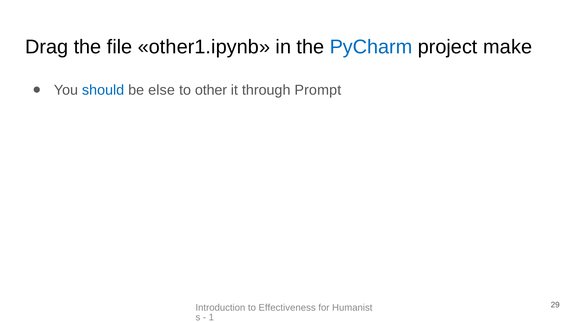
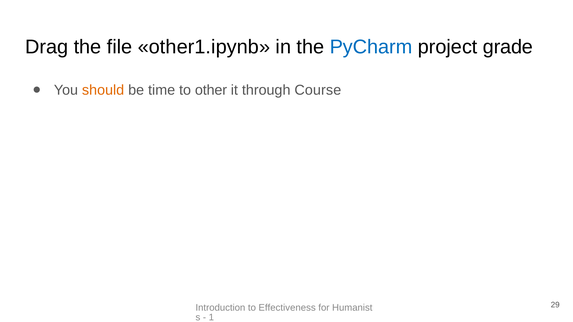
make: make -> grade
should colour: blue -> orange
else: else -> time
Prompt: Prompt -> Course
